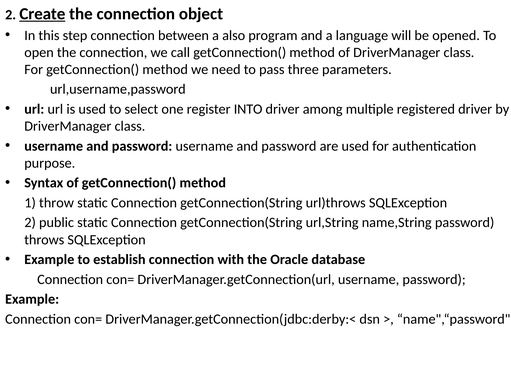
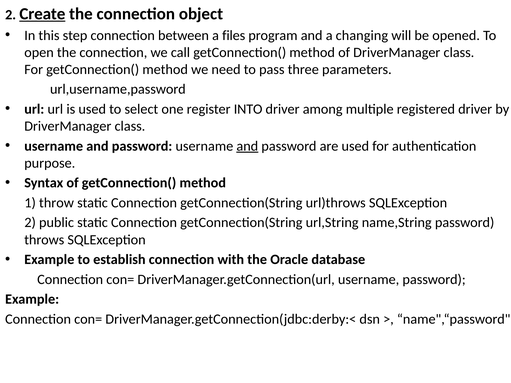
also: also -> files
language: language -> changing
and at (247, 146) underline: none -> present
